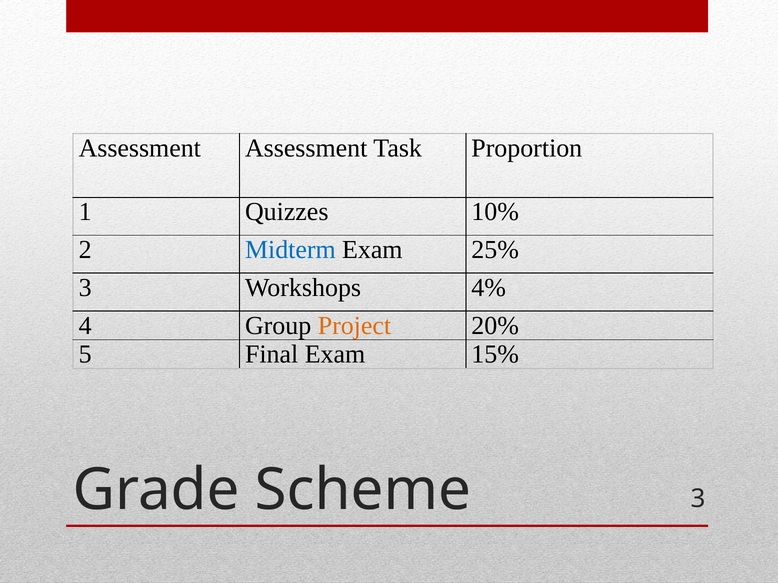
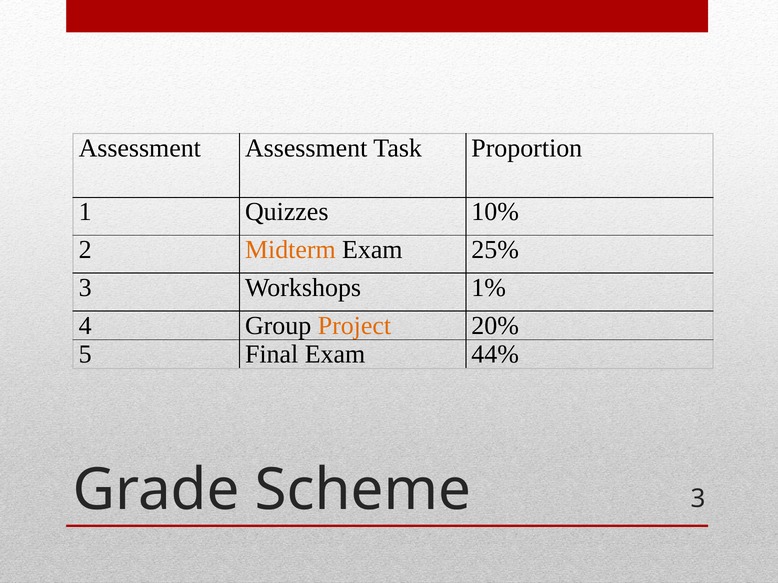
Midterm colour: blue -> orange
4%: 4% -> 1%
15%: 15% -> 44%
